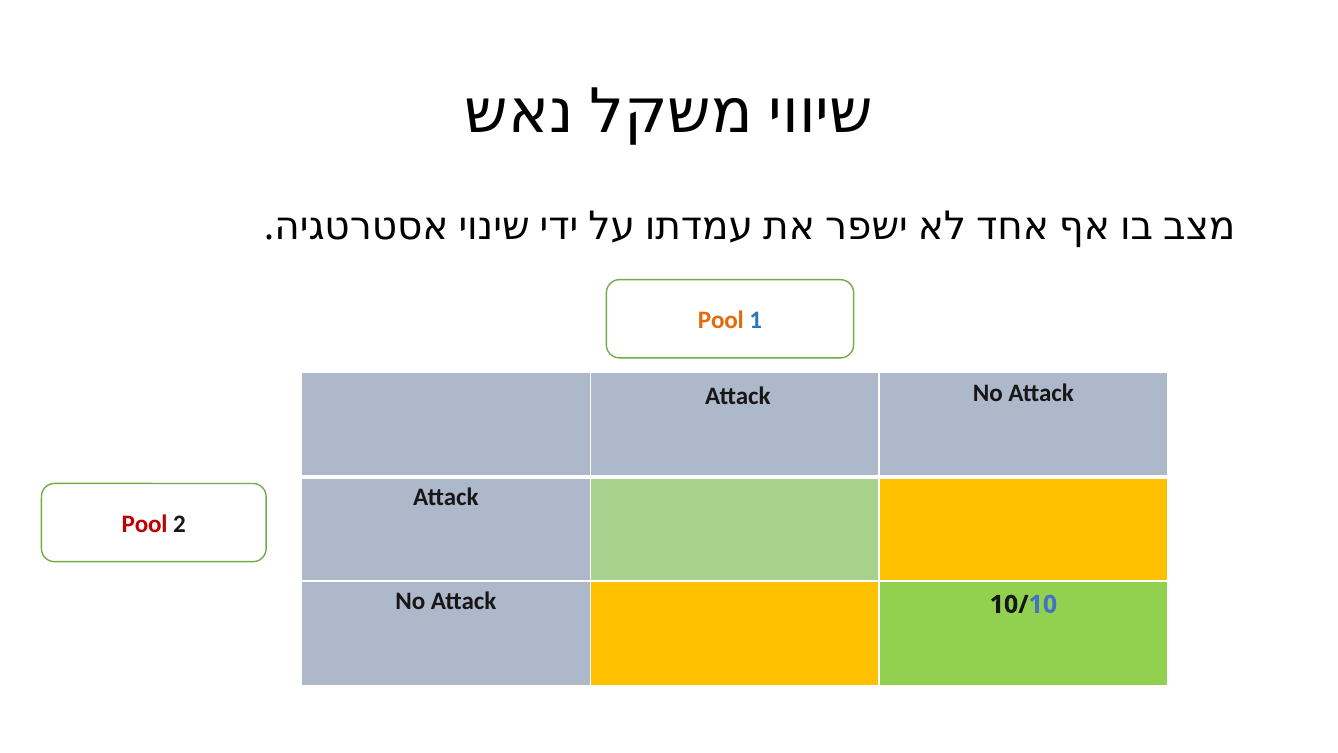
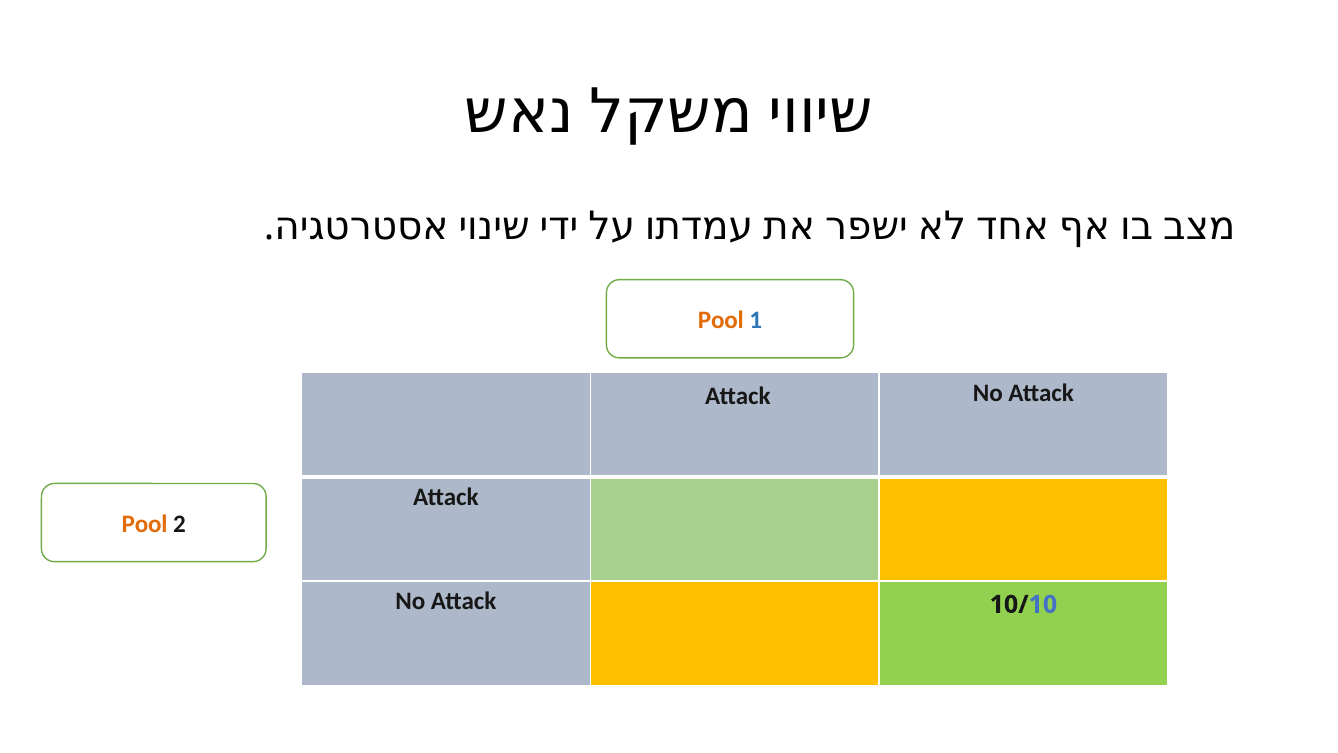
Pool at (145, 524) colour: red -> orange
